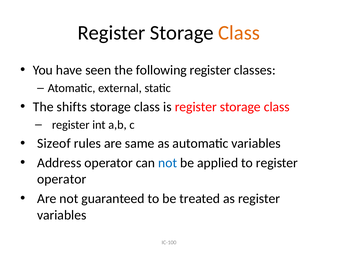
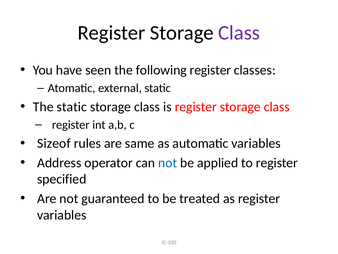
Class at (239, 33) colour: orange -> purple
The shifts: shifts -> static
operator at (62, 179): operator -> specified
